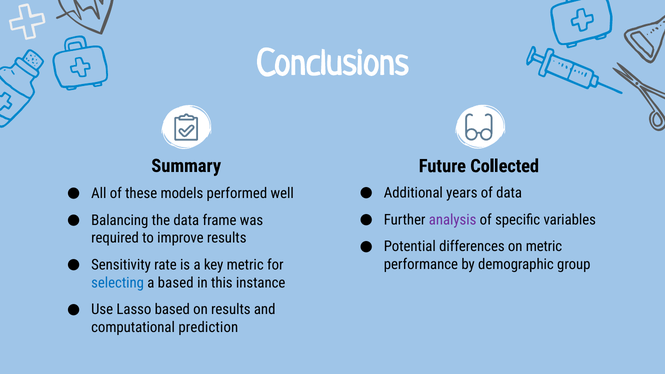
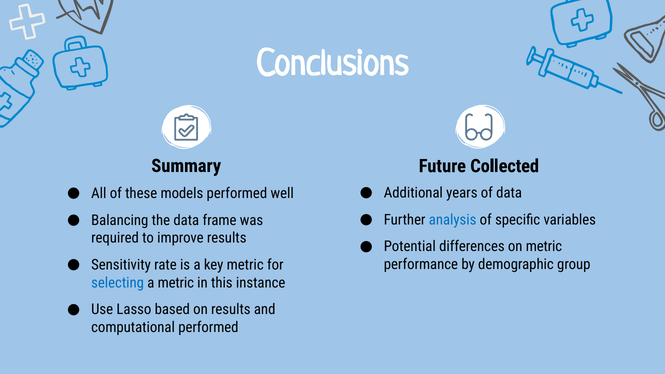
analysis colour: purple -> blue
a based: based -> metric
computational prediction: prediction -> performed
